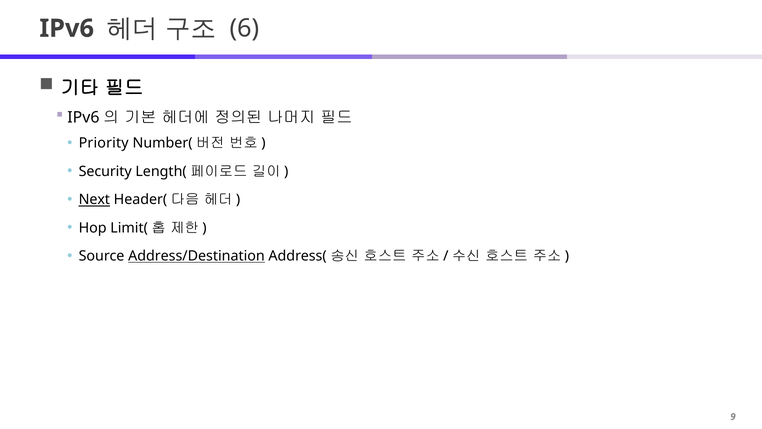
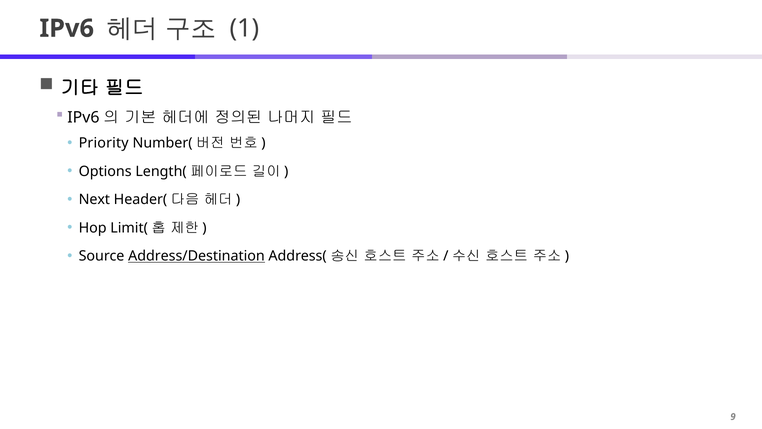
6: 6 -> 1
Security: Security -> Options
Next underline: present -> none
